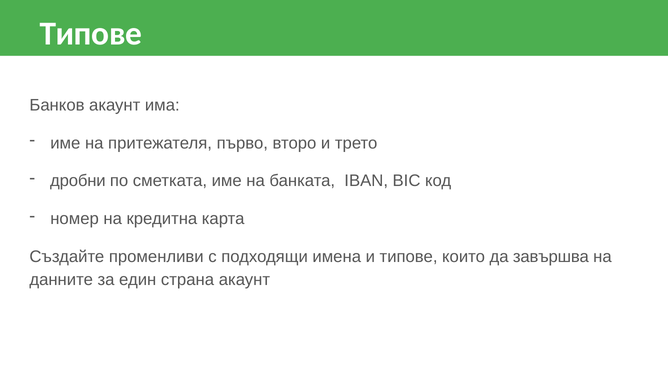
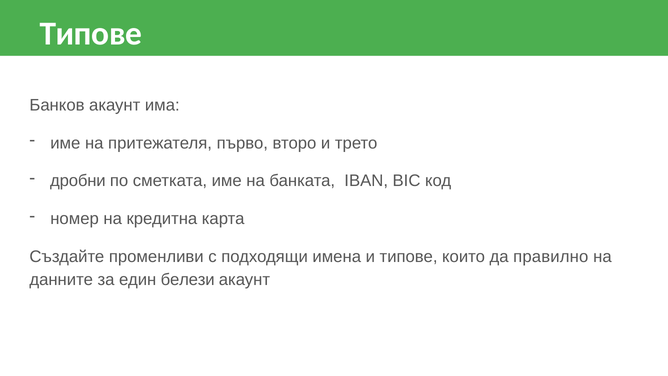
завършва: завършва -> правилно
страна: страна -> белези
